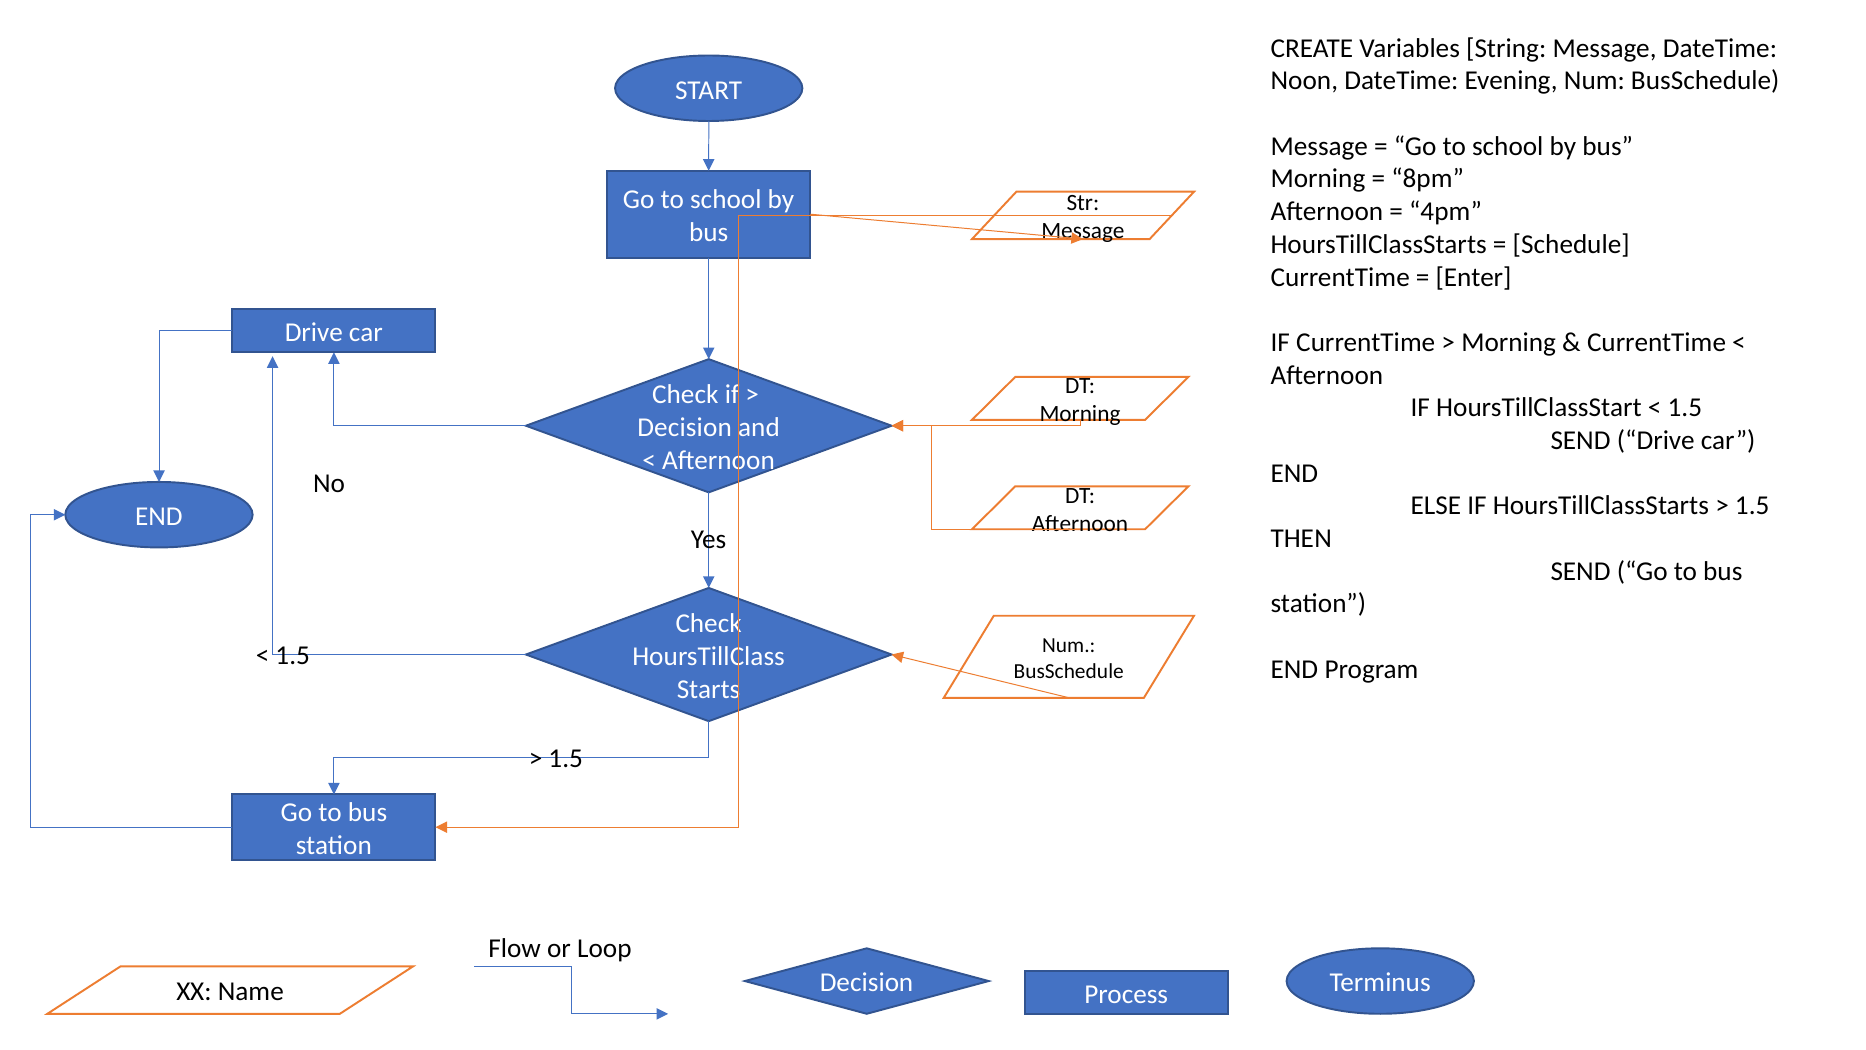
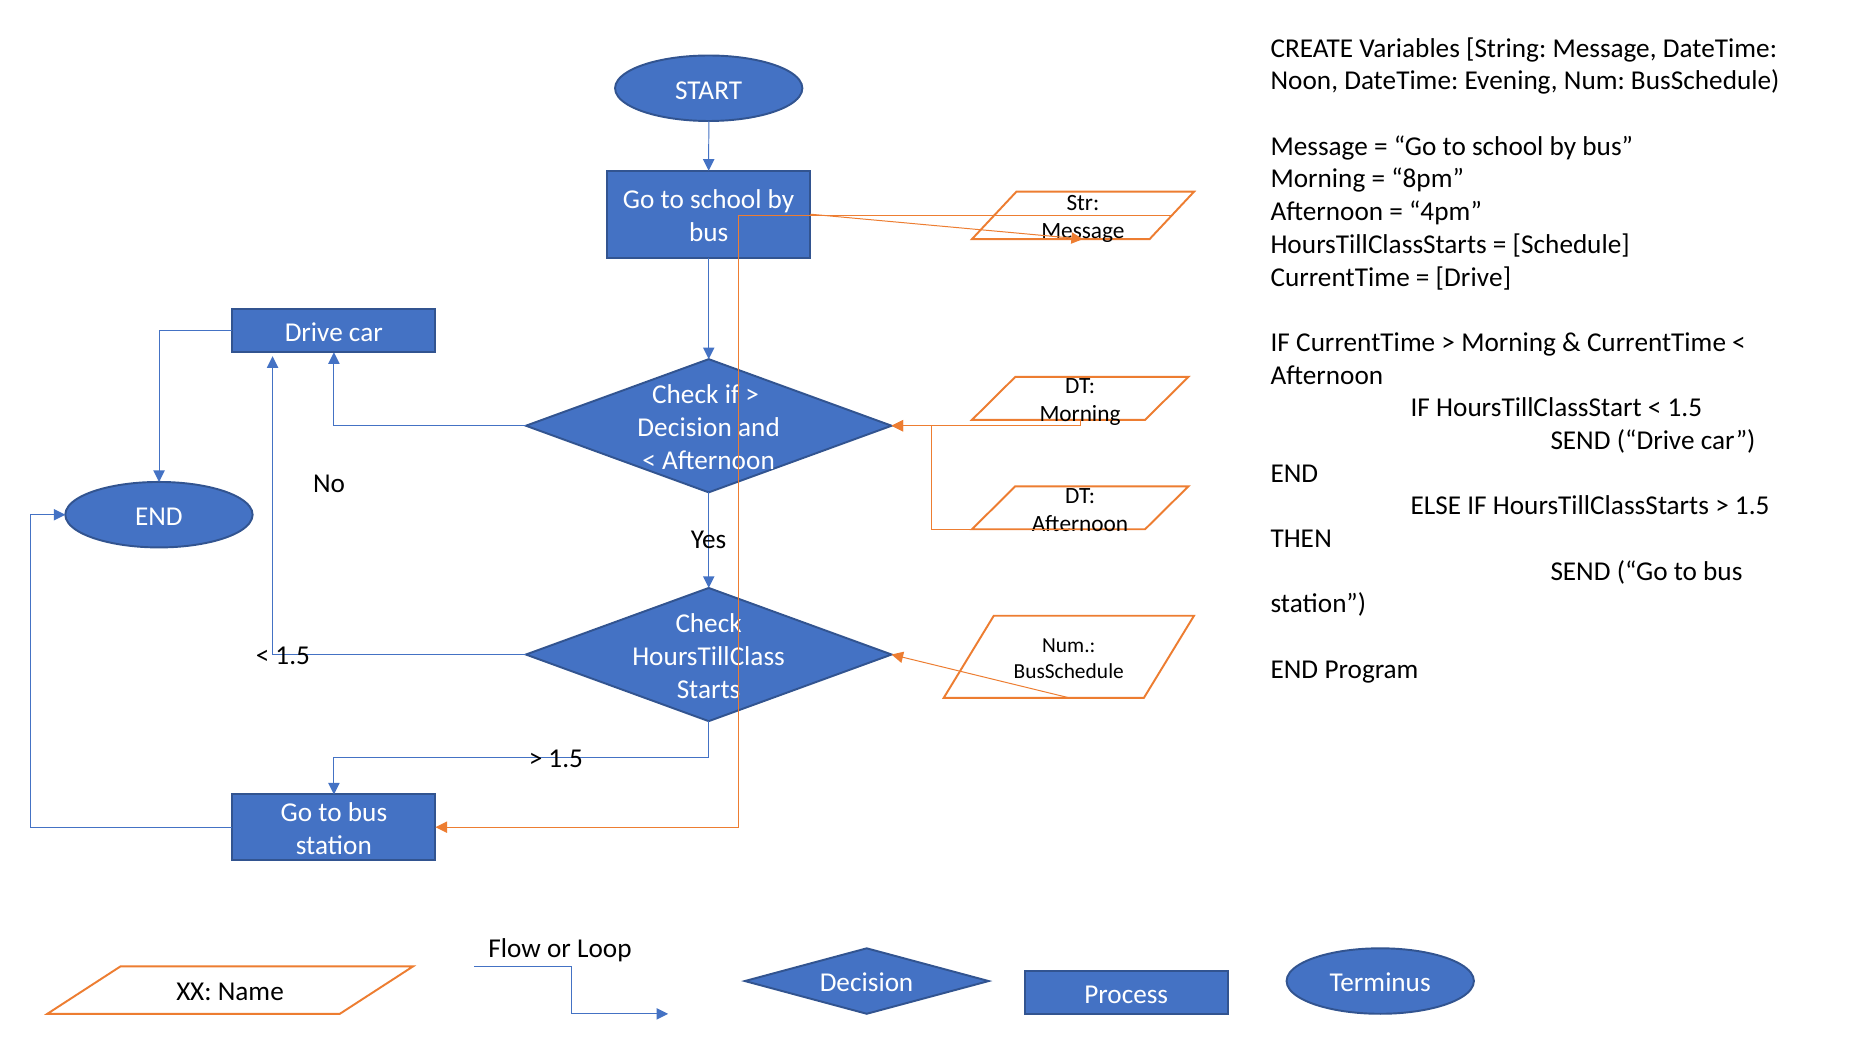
Enter at (1474, 277): Enter -> Drive
